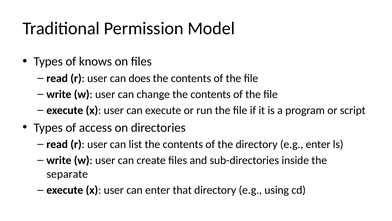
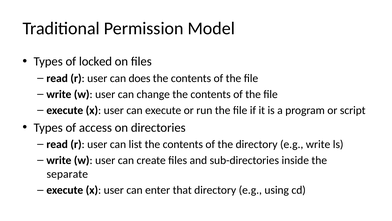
knows: knows -> locked
e.g enter: enter -> write
